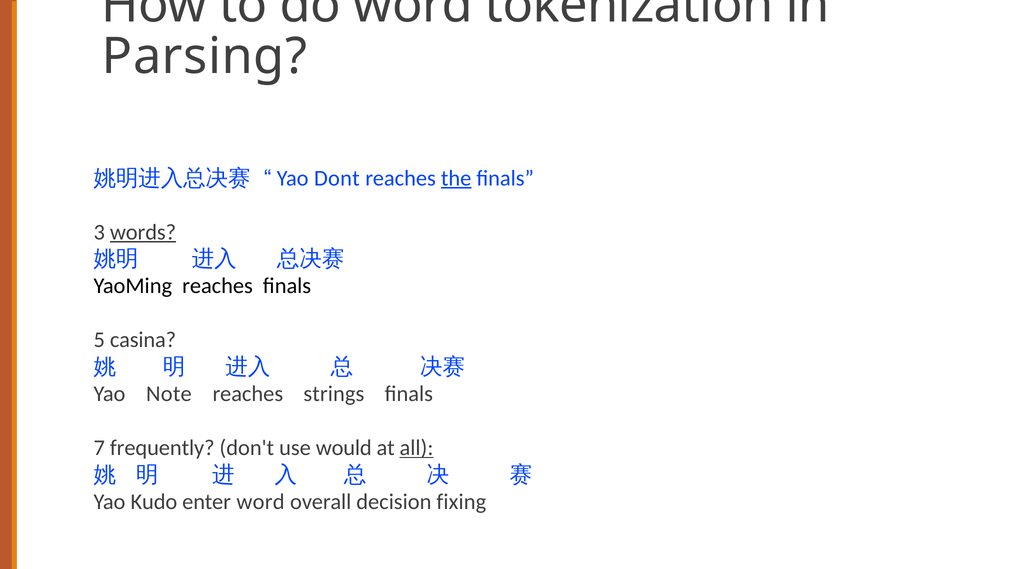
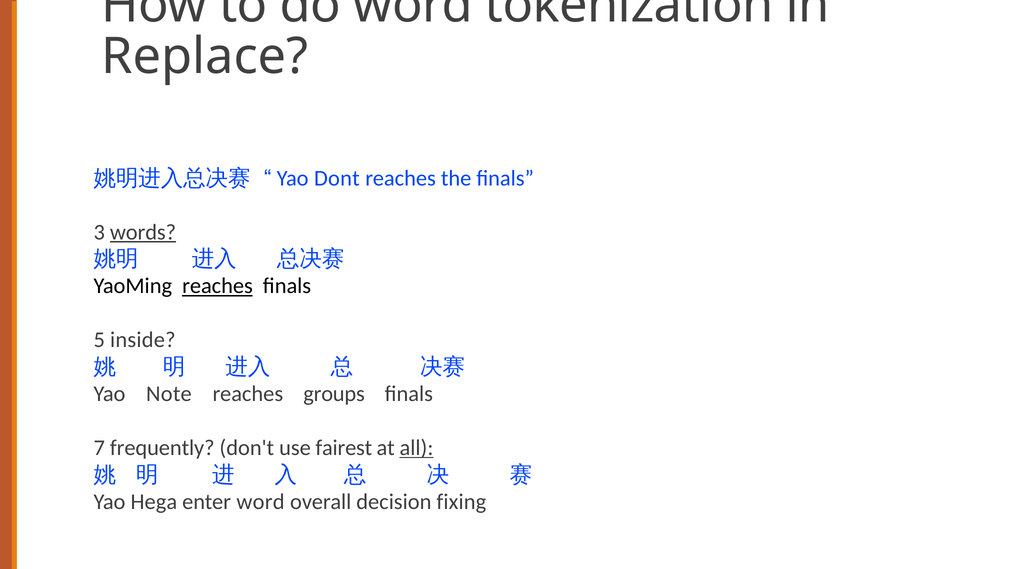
Parsing: Parsing -> Replace
the underline: present -> none
reaches at (217, 286) underline: none -> present
casina: casina -> inside
strings: strings -> groups
would: would -> fairest
Kudo: Kudo -> Hega
